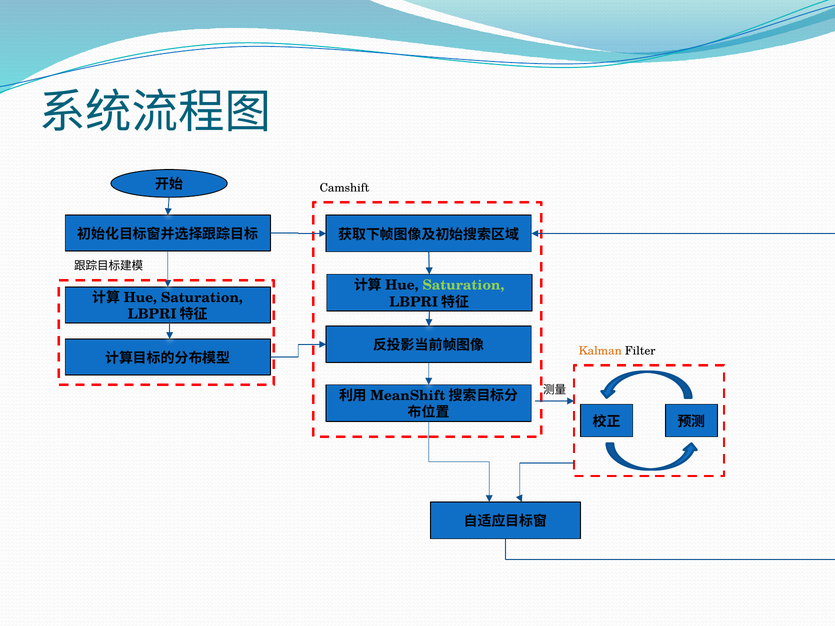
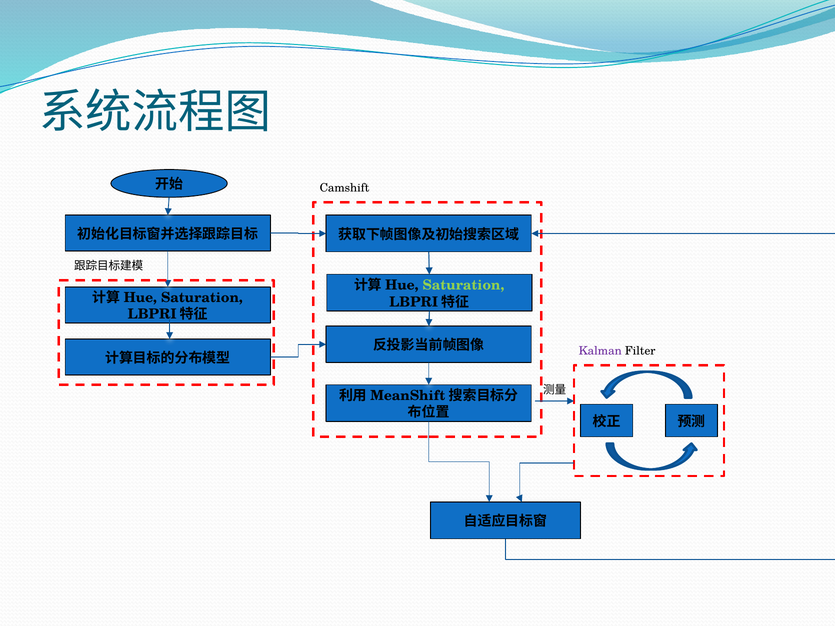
Kalman colour: orange -> purple
